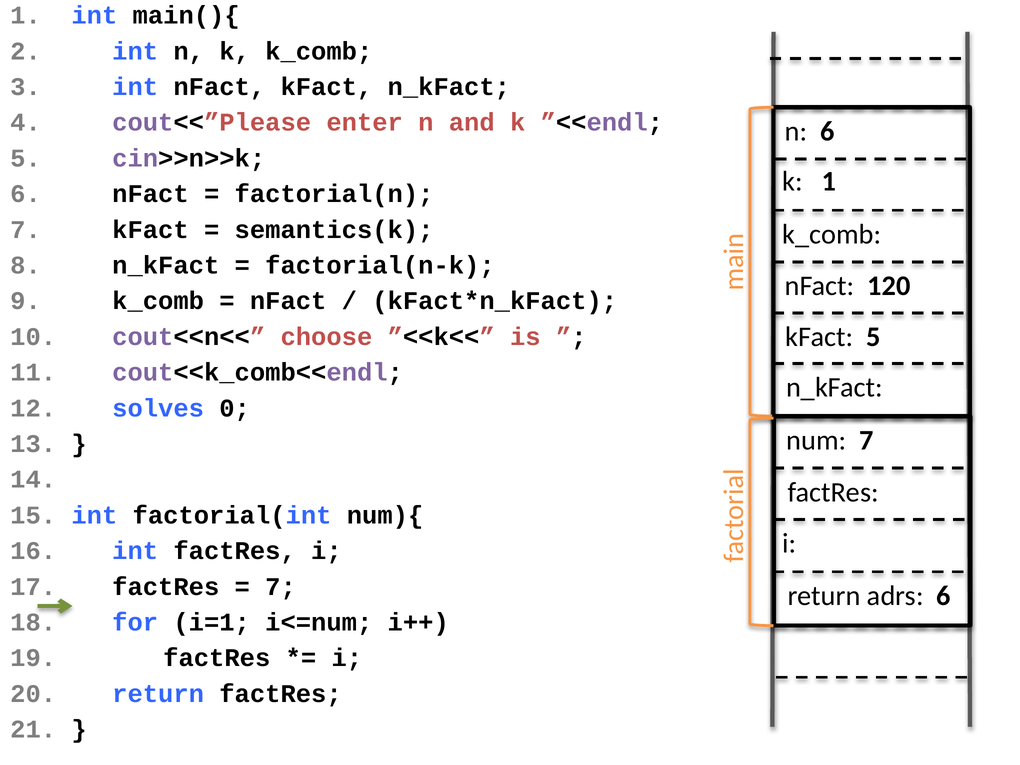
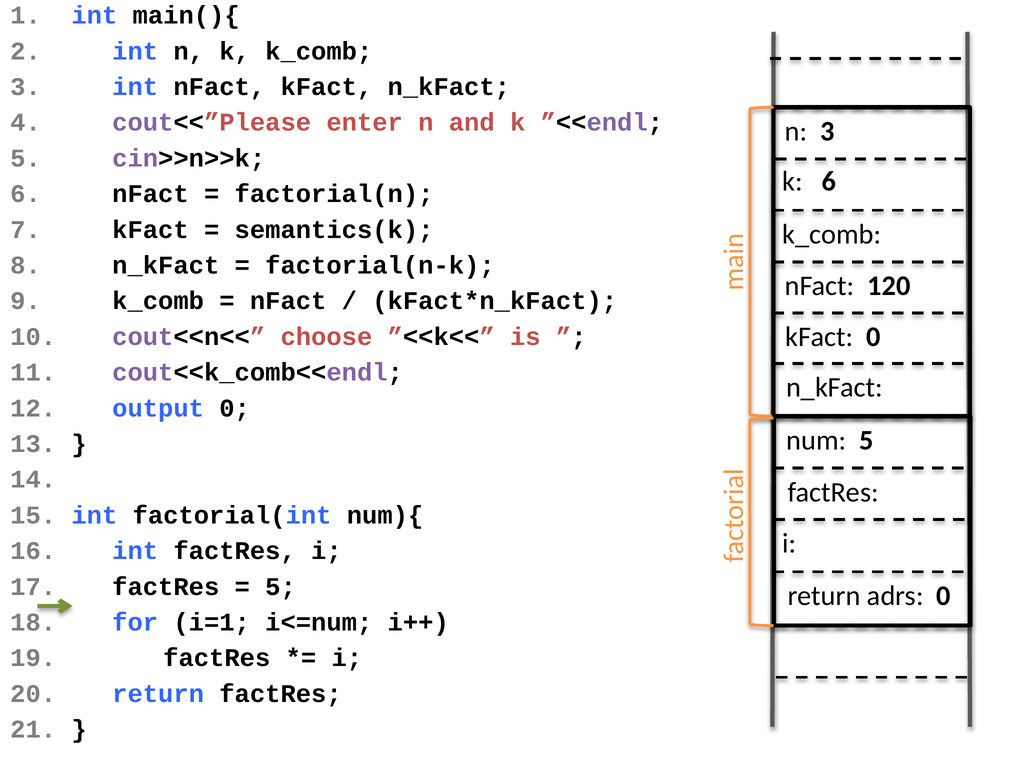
n 6: 6 -> 3
k 1: 1 -> 6
kFact 5: 5 -> 0
solves: solves -> output
num 7: 7 -> 5
7 at (281, 587): 7 -> 5
adrs 6: 6 -> 0
